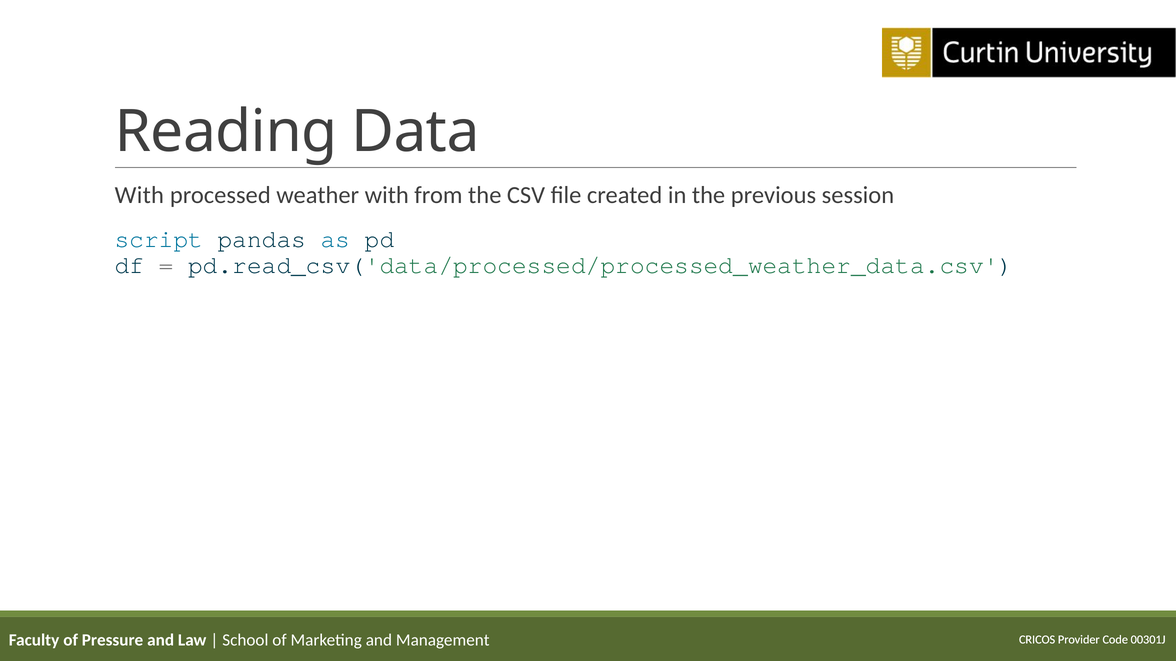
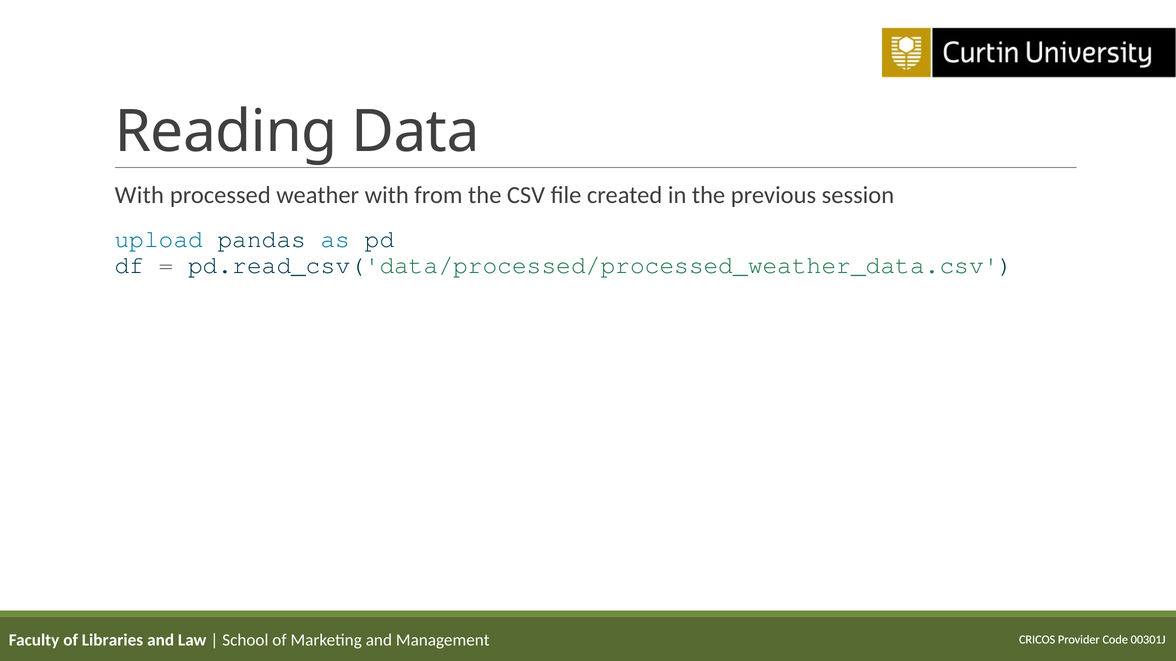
script: script -> upload
Pressure: Pressure -> Libraries
